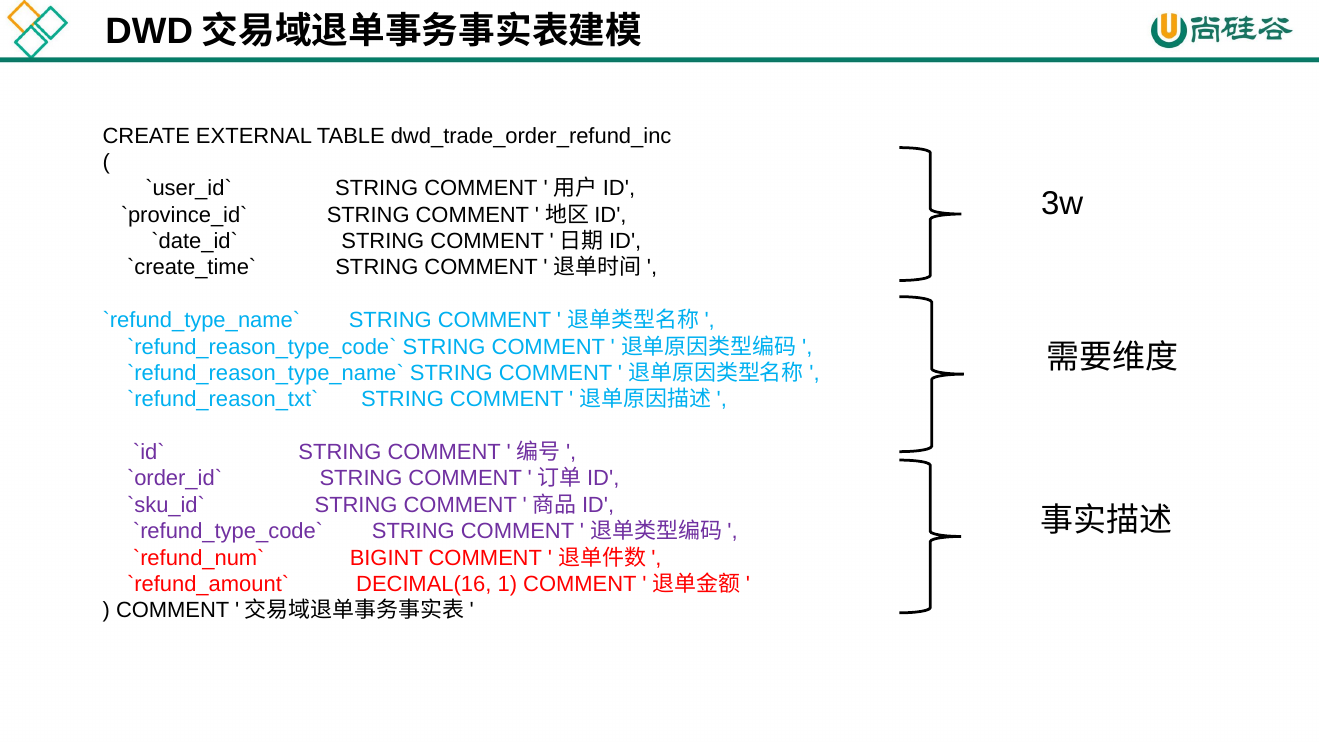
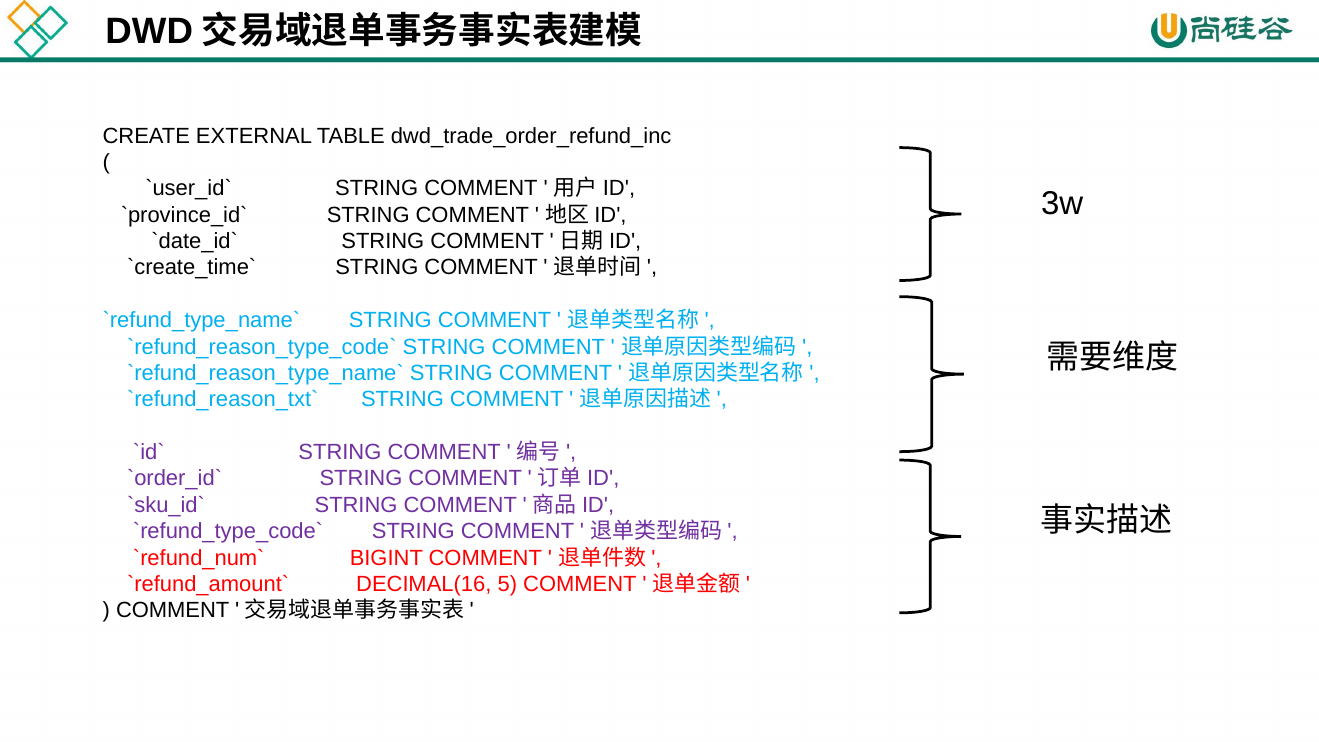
1: 1 -> 5
